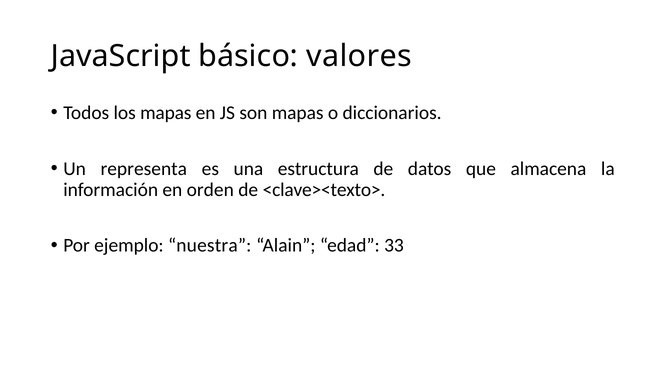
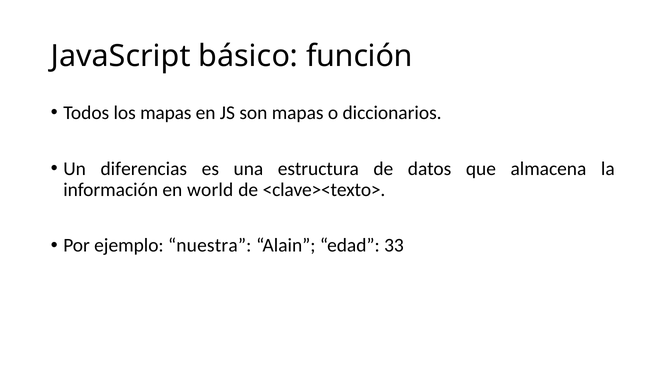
valores: valores -> función
representa: representa -> diferencias
orden: orden -> world
